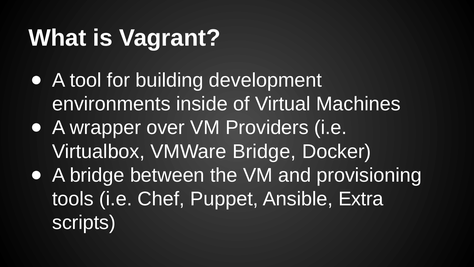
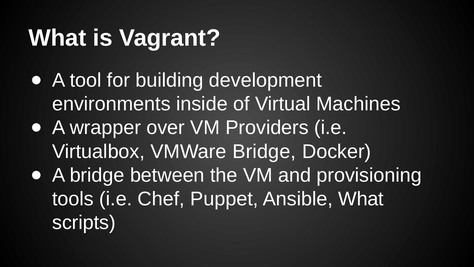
Ansible Extra: Extra -> What
